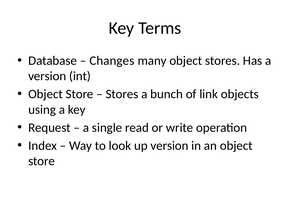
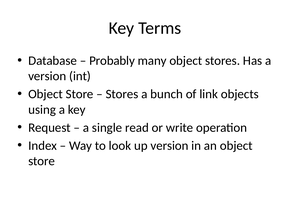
Changes: Changes -> Probably
